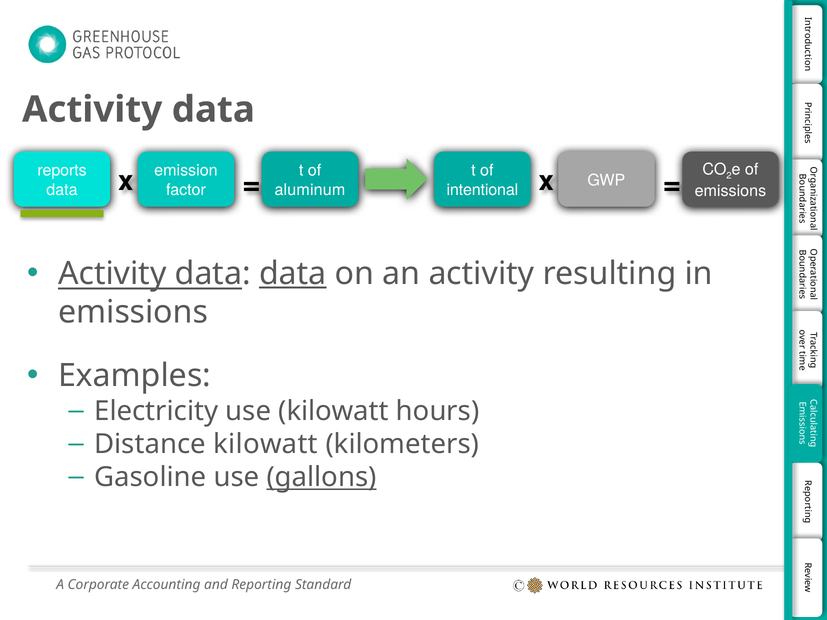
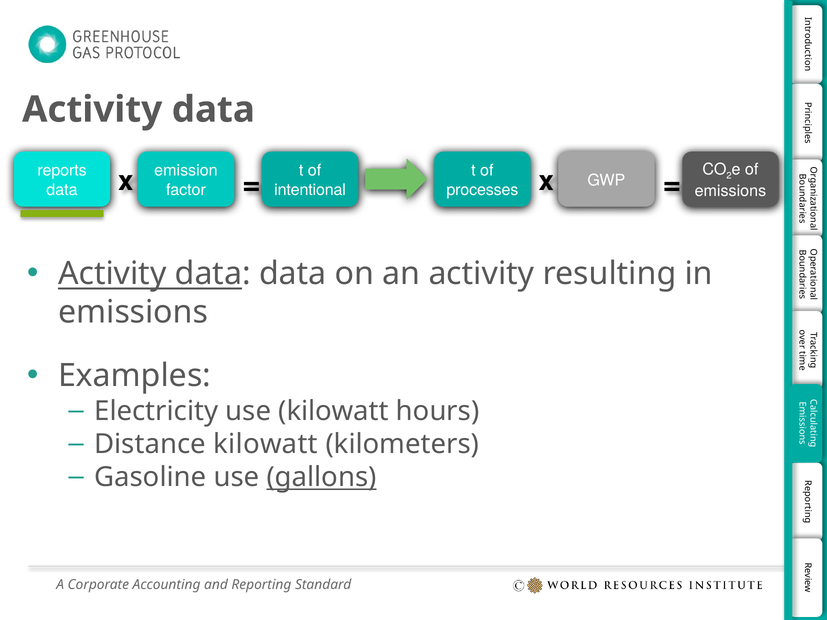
aluminum: aluminum -> intentional
intentional: intentional -> processes
data at (293, 274) underline: present -> none
